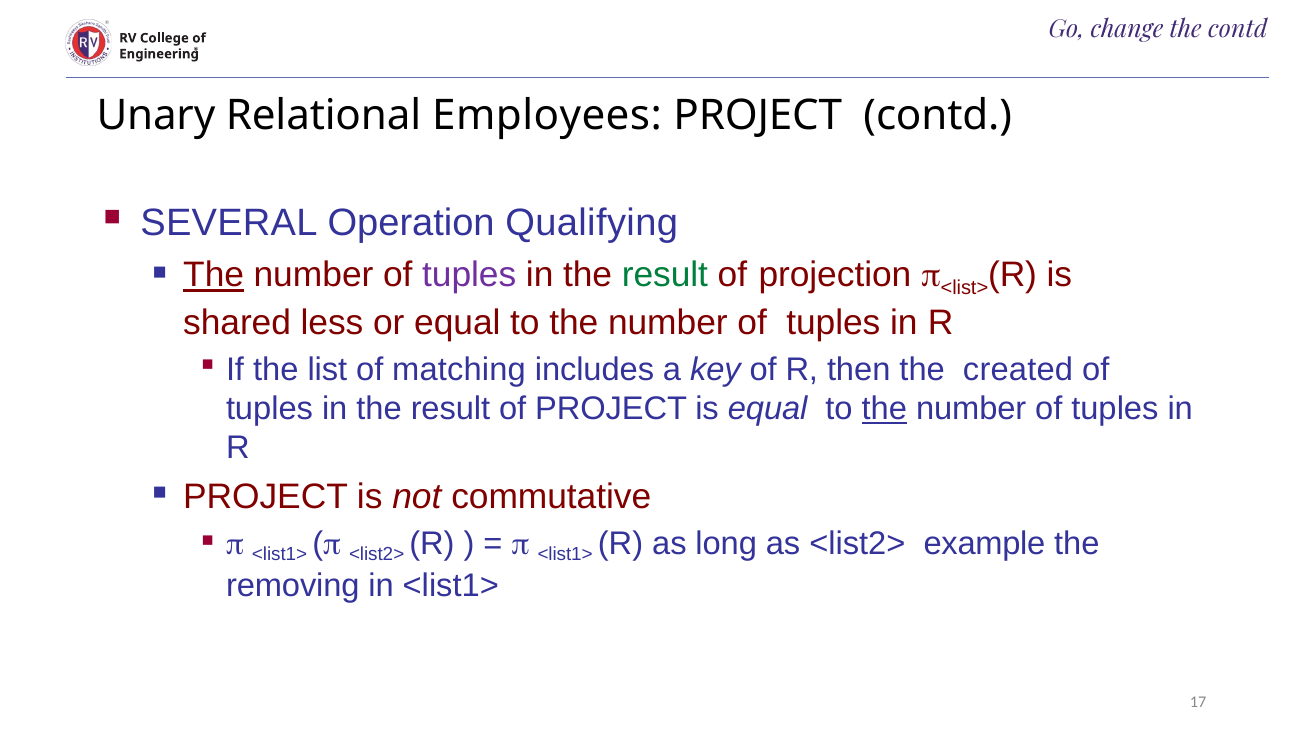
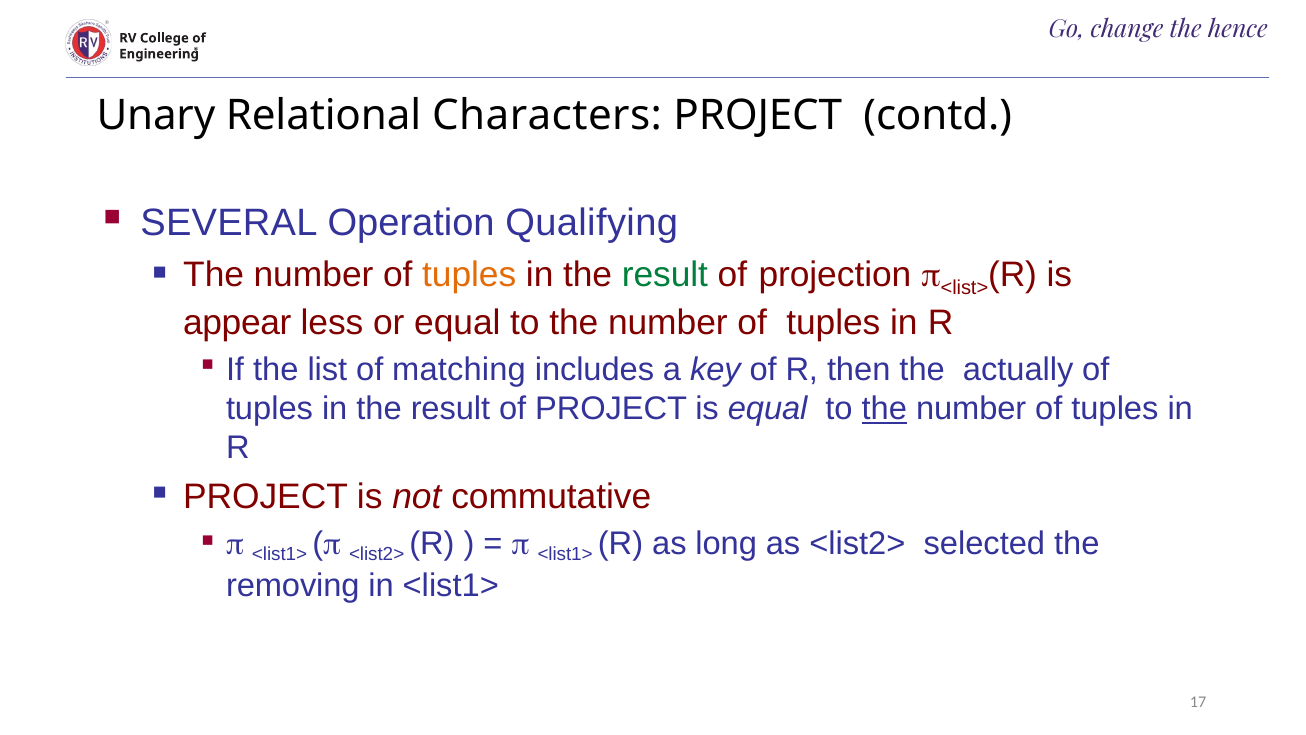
the contd: contd -> hence
Employees: Employees -> Characters
The at (214, 275) underline: present -> none
tuples at (469, 275) colour: purple -> orange
shared: shared -> appear
created: created -> actually
example: example -> selected
